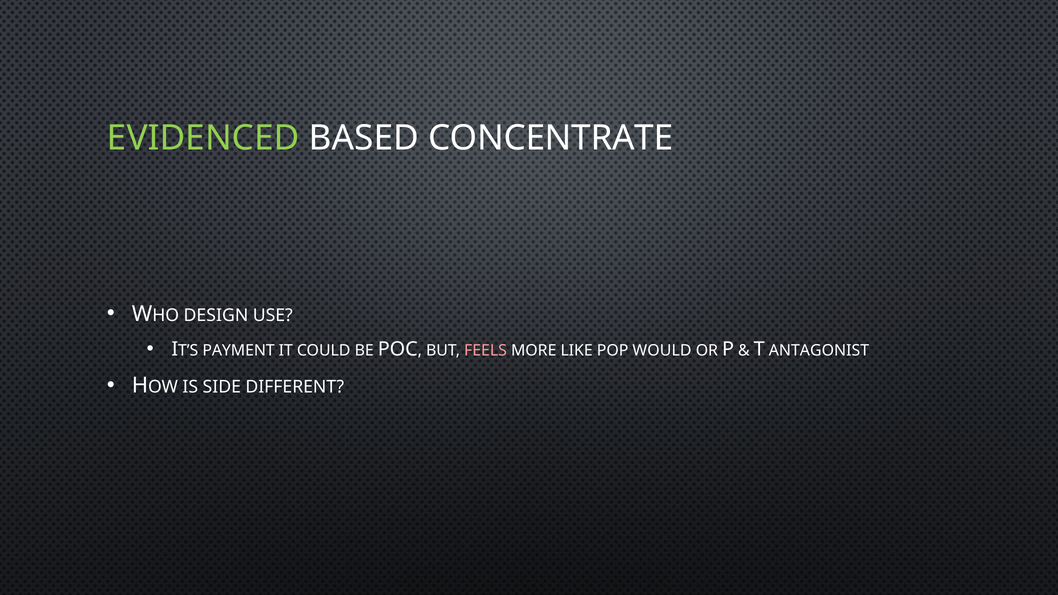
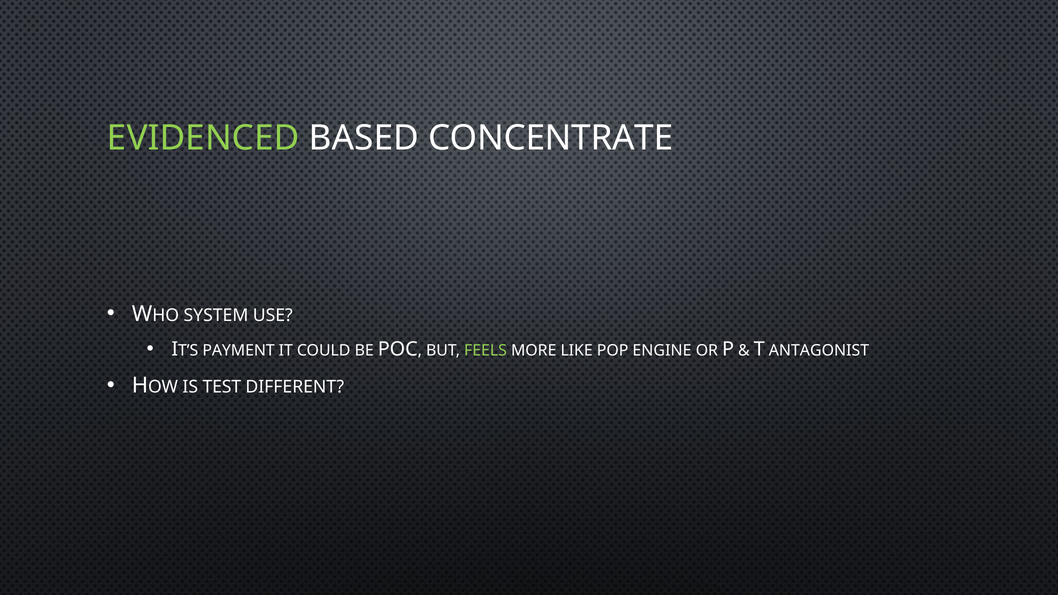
DESIGN: DESIGN -> SYSTEM
FEELS colour: pink -> light green
WOULD: WOULD -> ENGINE
SIDE: SIDE -> TEST
